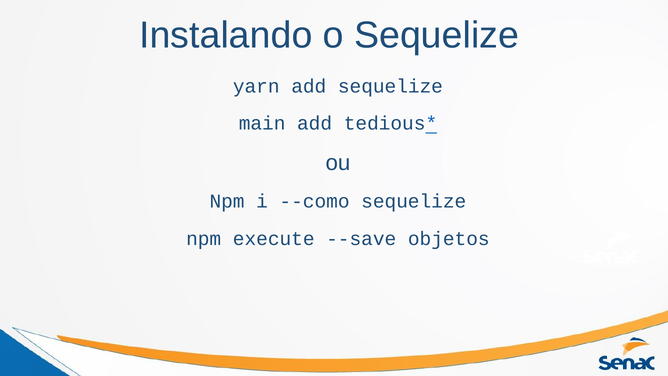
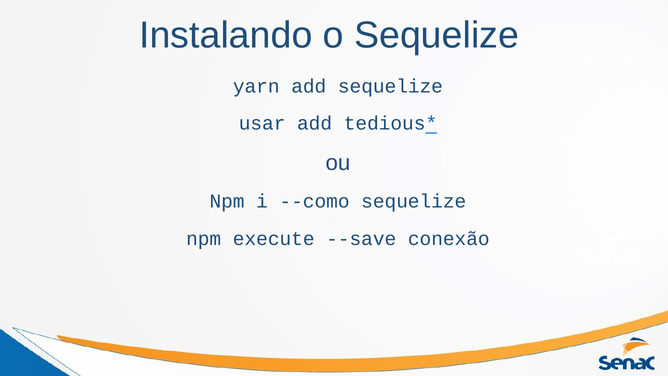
main: main -> usar
objetos: objetos -> conexão
